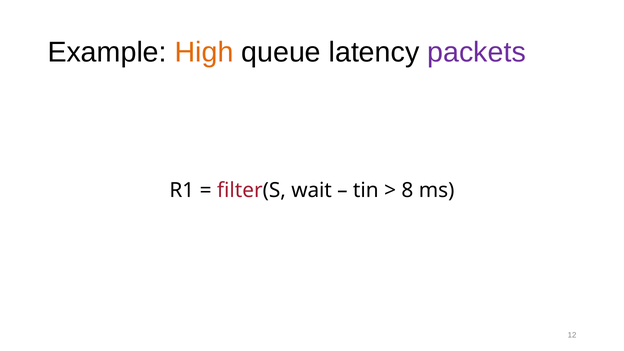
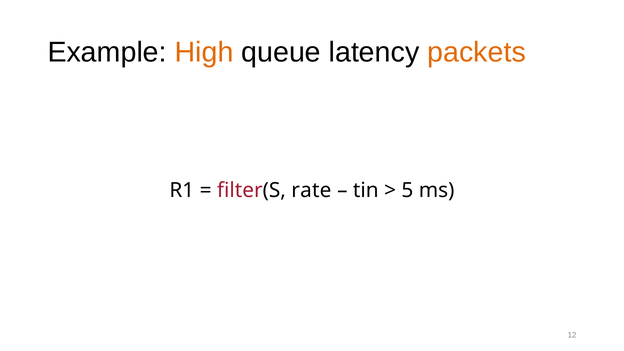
packets colour: purple -> orange
wait: wait -> rate
8: 8 -> 5
